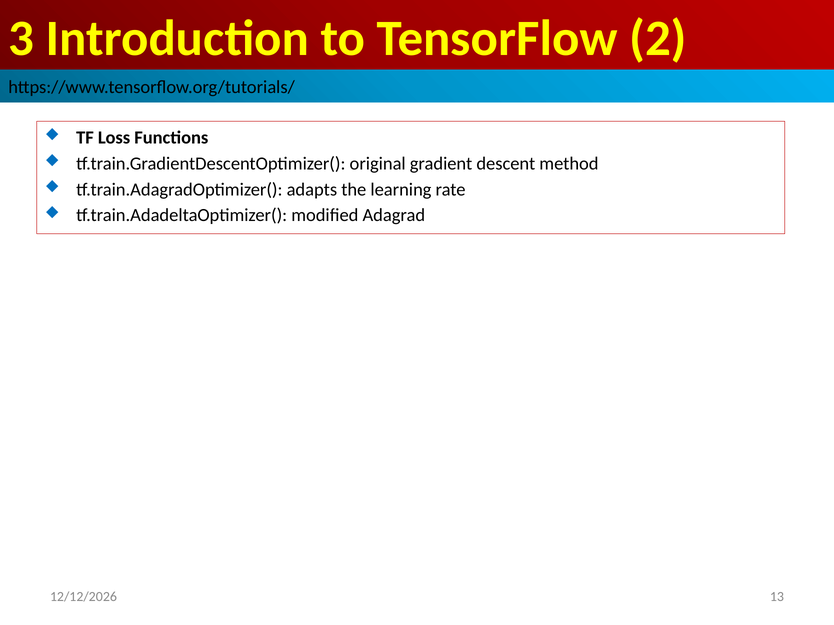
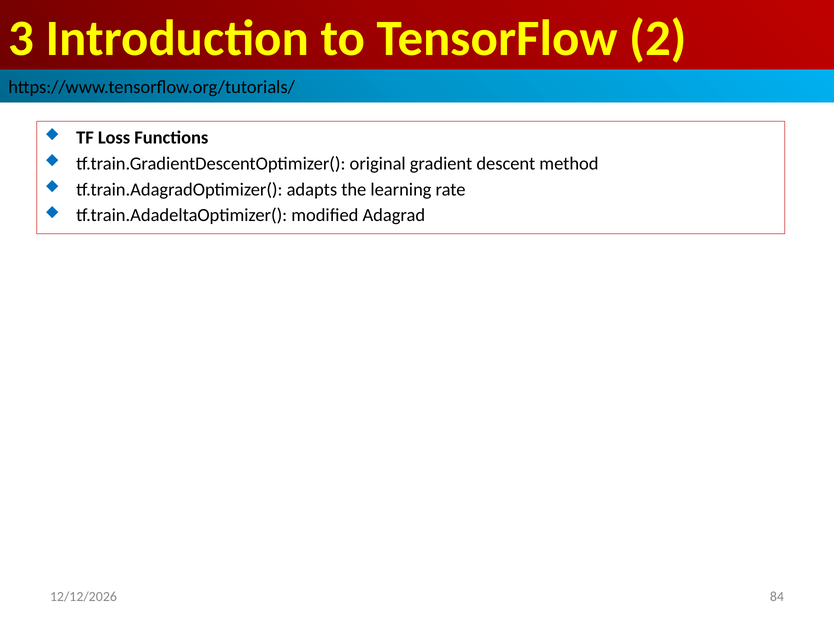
13: 13 -> 84
